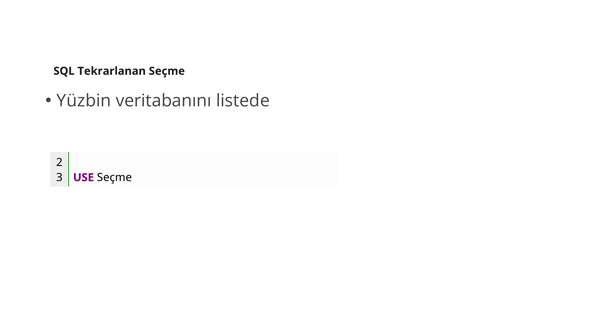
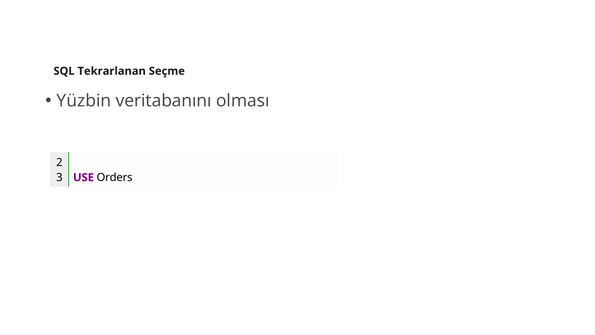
listede: listede -> olması
USE Seçme: Seçme -> Orders
